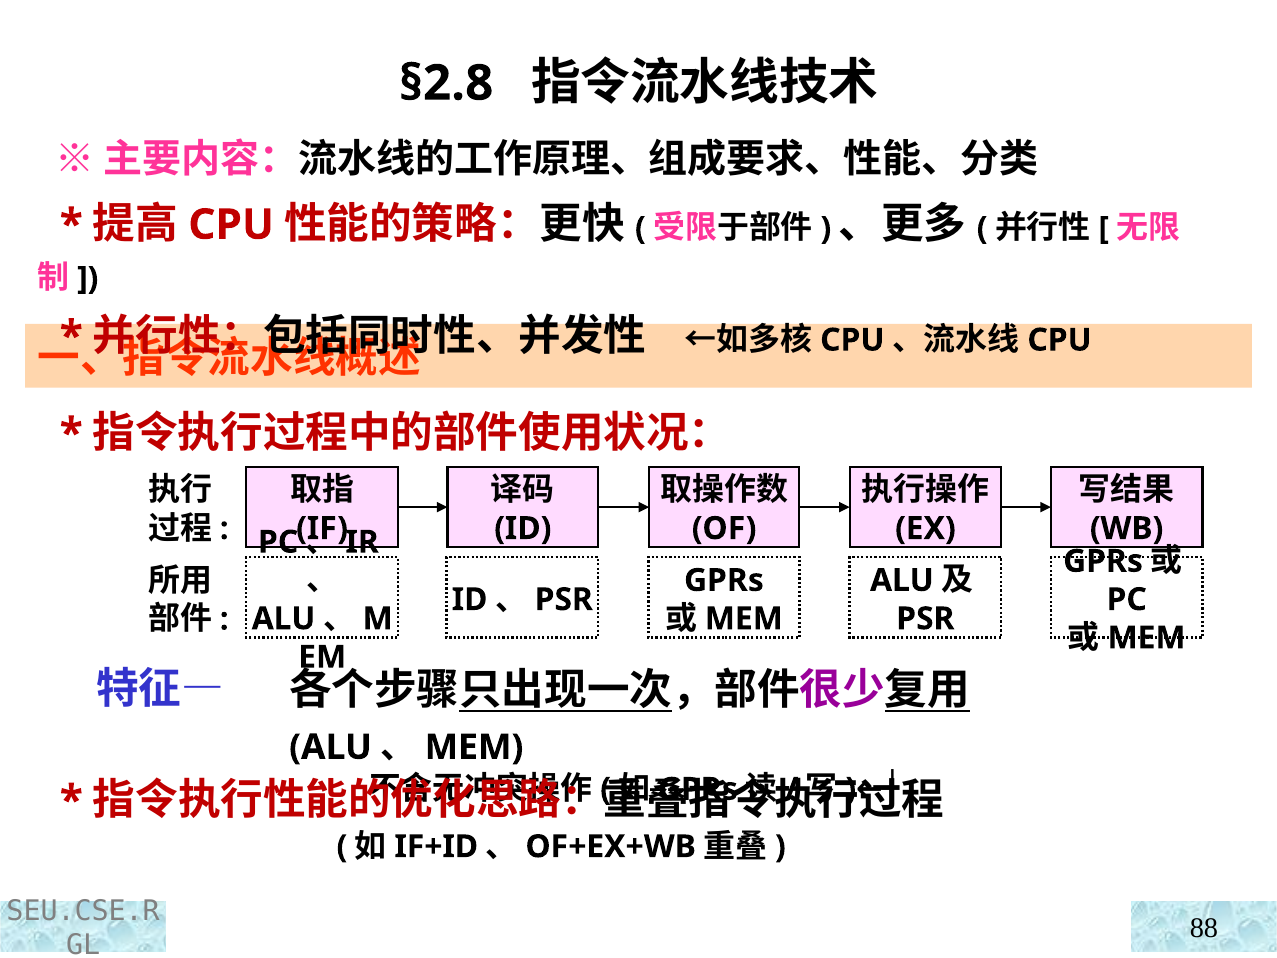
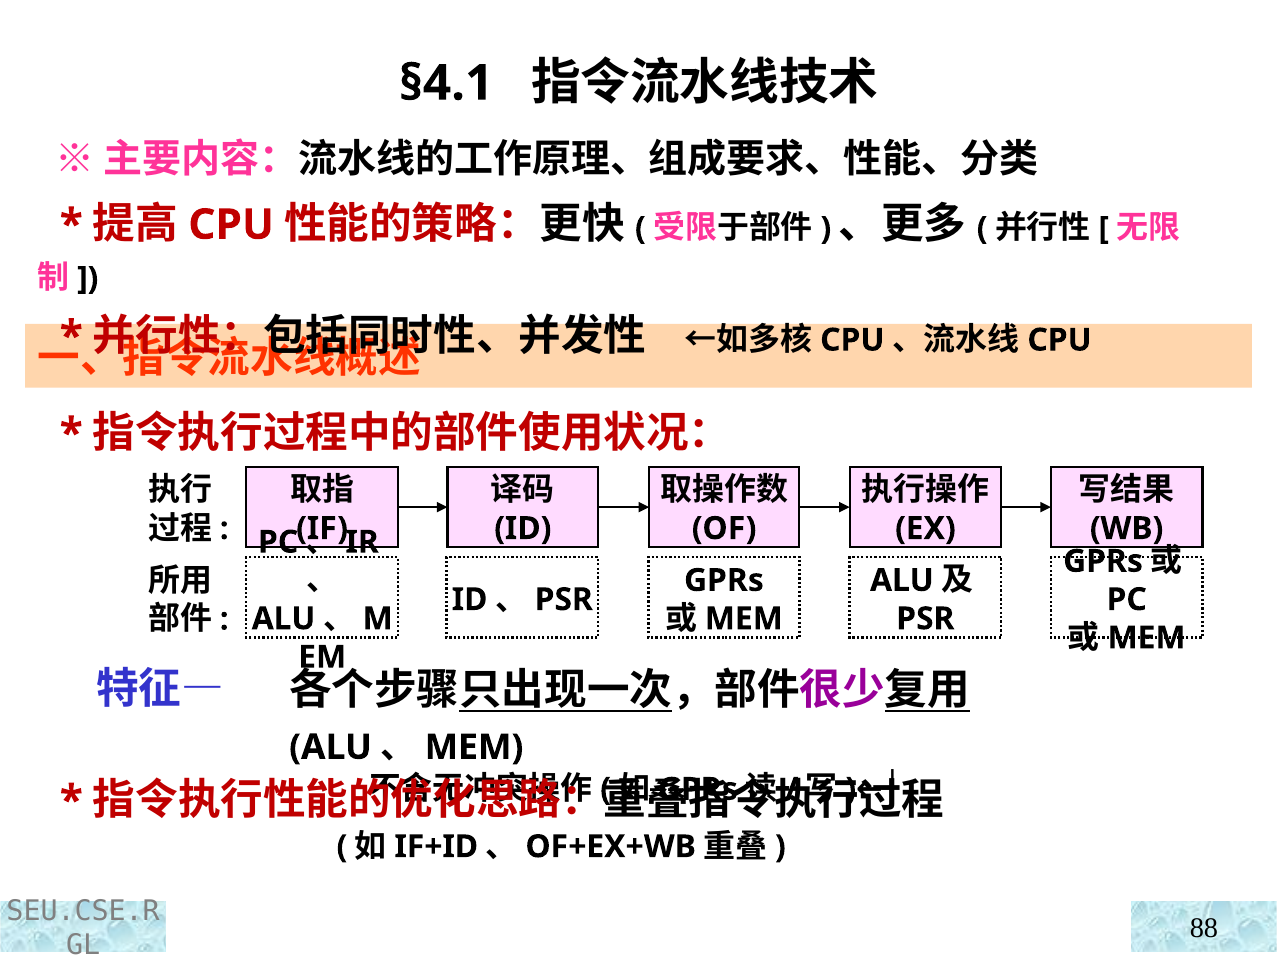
§2.8: §2.8 -> §4.1
